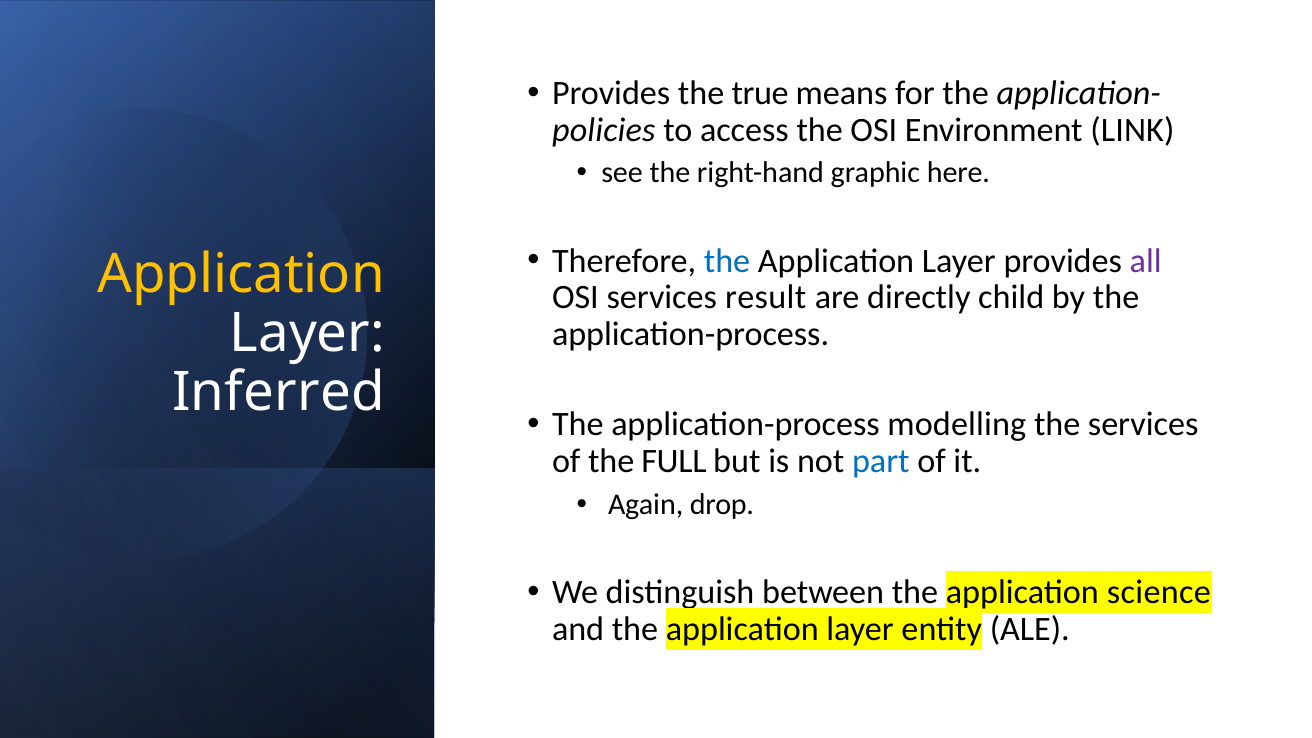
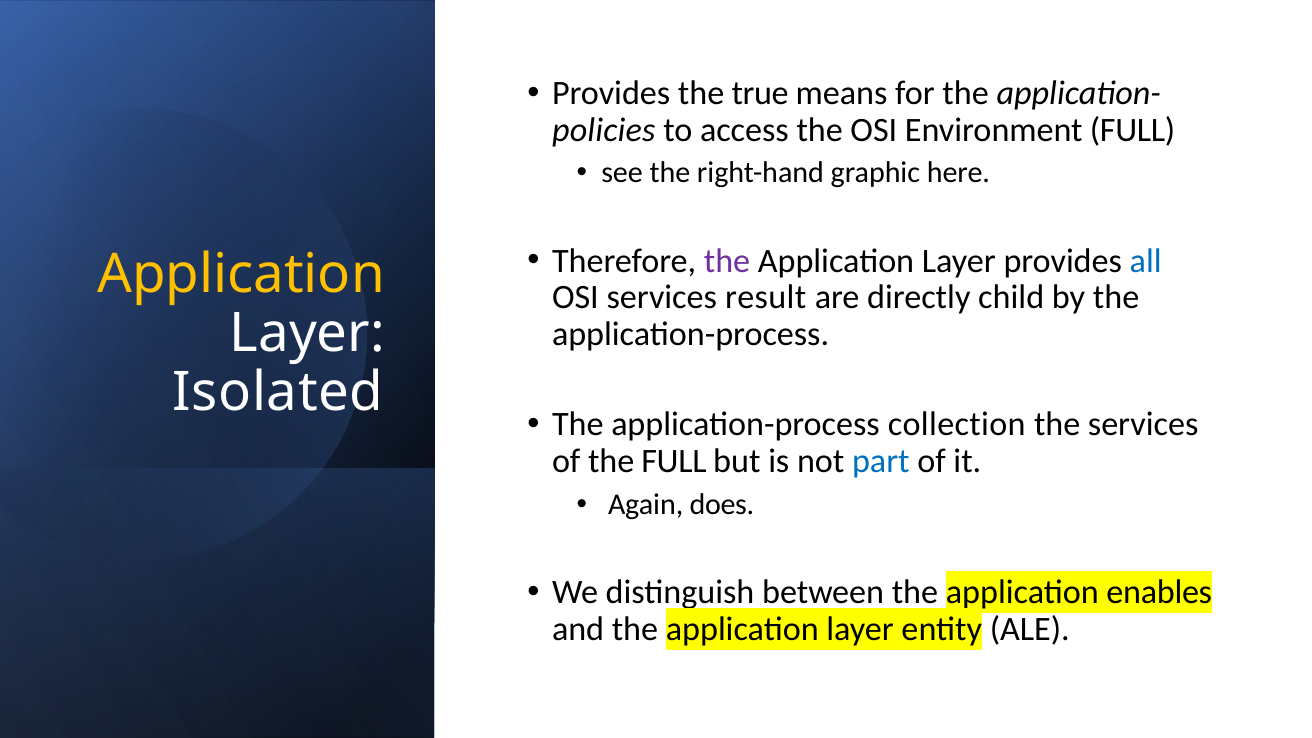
Environment LINK: LINK -> FULL
the at (727, 261) colour: blue -> purple
all colour: purple -> blue
Inferred: Inferred -> Isolated
modelling: modelling -> collection
drop: drop -> does
science: science -> enables
